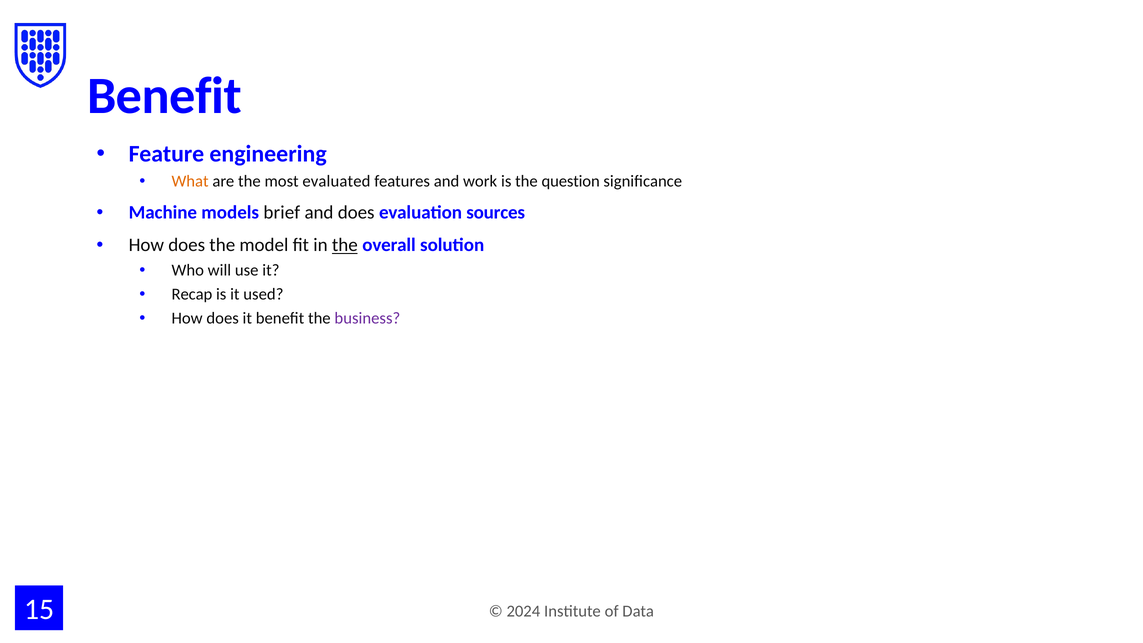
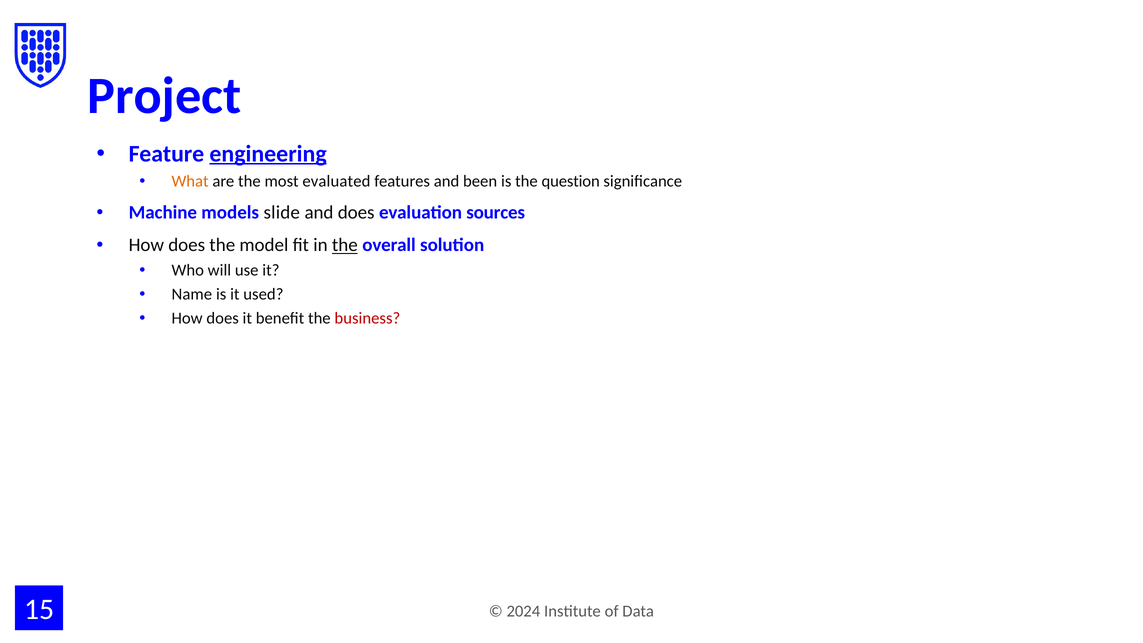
Benefit at (165, 96): Benefit -> Project
engineering underline: none -> present
work: work -> been
brief: brief -> slide
Recap: Recap -> Name
business colour: purple -> red
